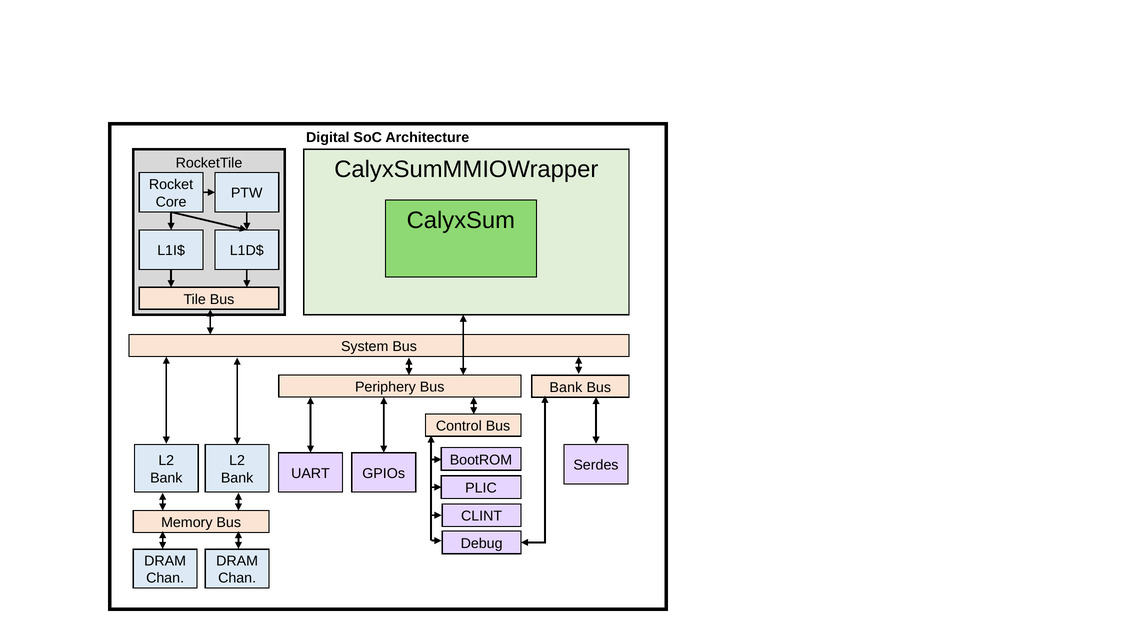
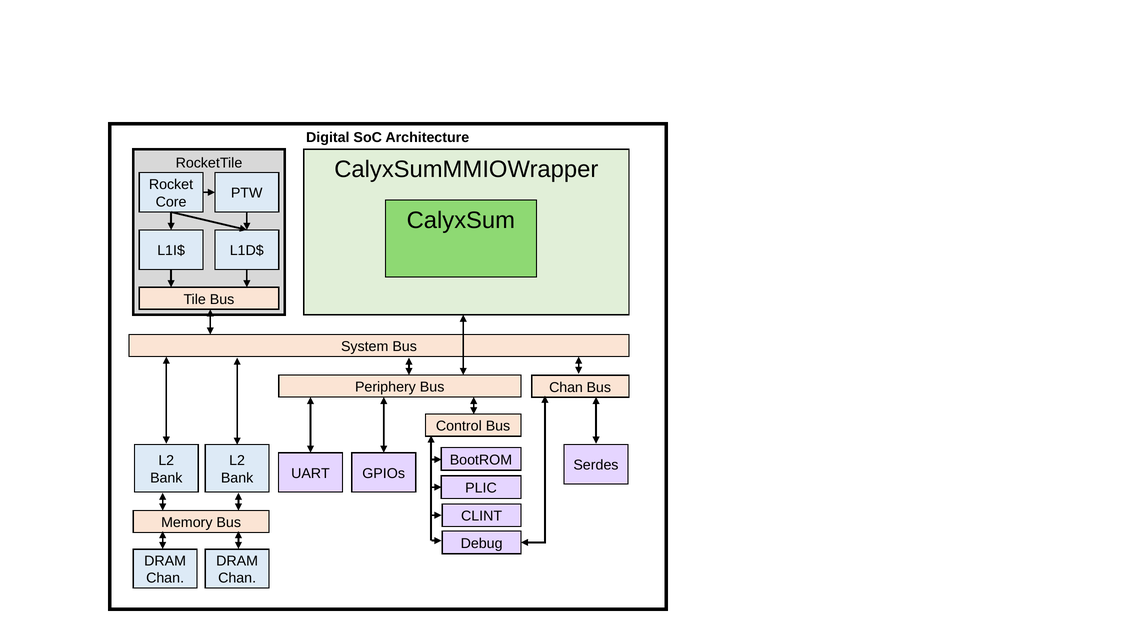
Bank at (566, 387): Bank -> Chan
